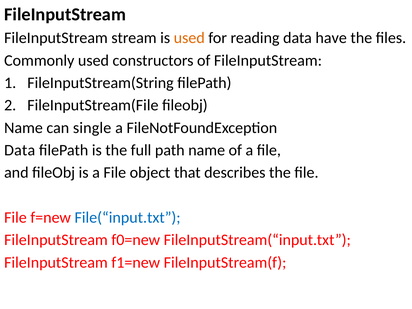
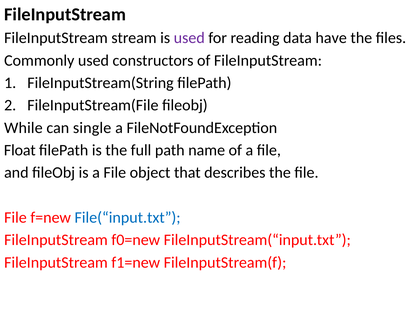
used at (189, 38) colour: orange -> purple
Name at (23, 128): Name -> While
Data at (20, 150): Data -> Float
